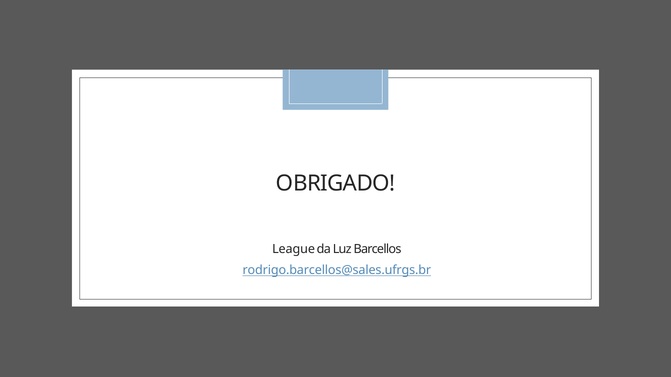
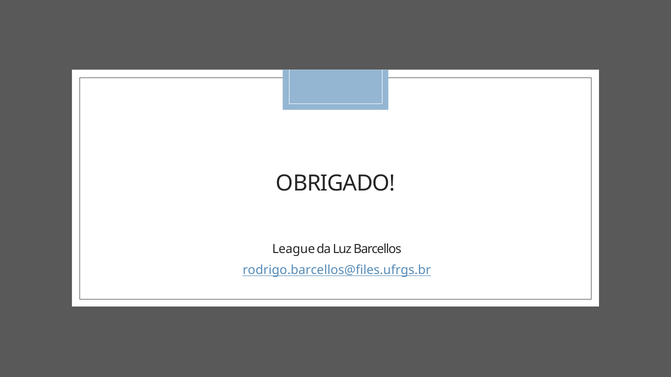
rodrigo.barcellos@sales.ufrgs.br: rodrigo.barcellos@sales.ufrgs.br -> rodrigo.barcellos@files.ufrgs.br
